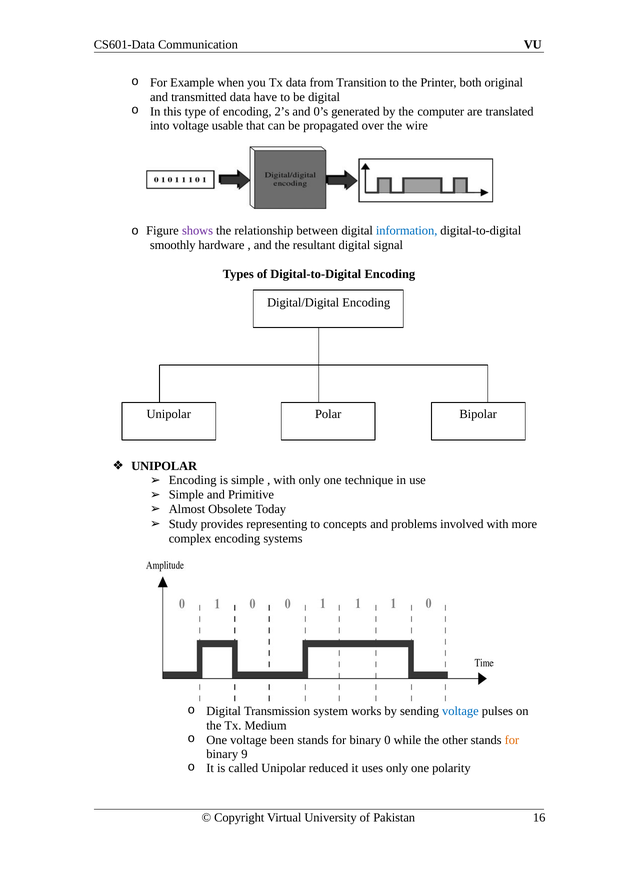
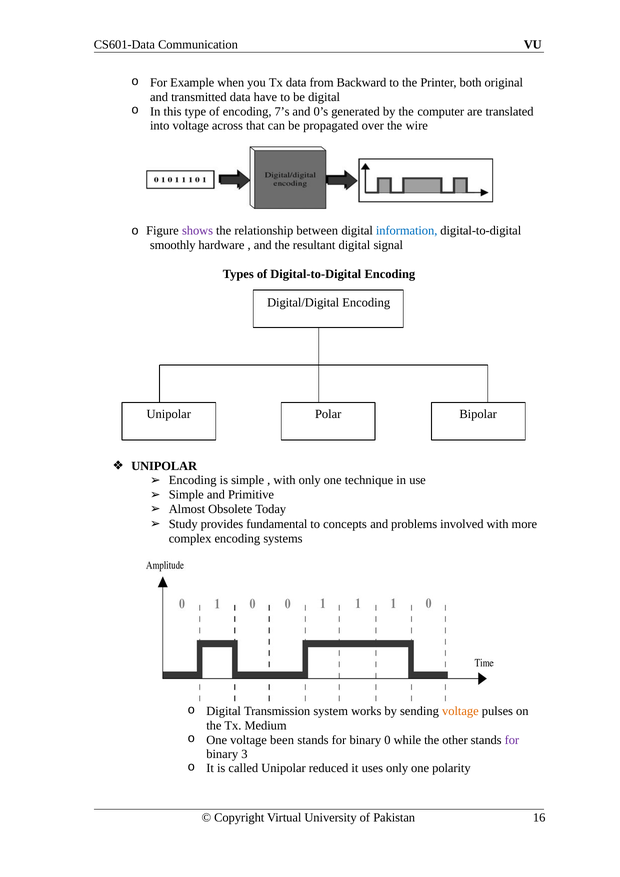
Transition: Transition -> Backward
2’s: 2’s -> 7’s
usable: usable -> across
representing: representing -> fundamental
voltage at (460, 711) colour: blue -> orange
for at (512, 740) colour: orange -> purple
9: 9 -> 3
